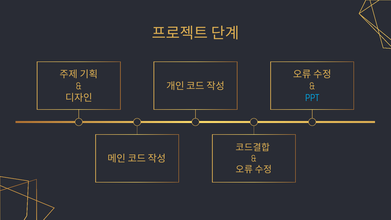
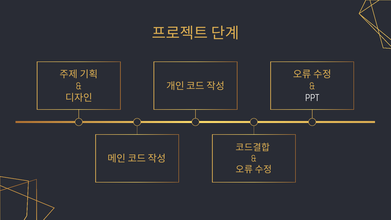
PPT colour: light blue -> white
